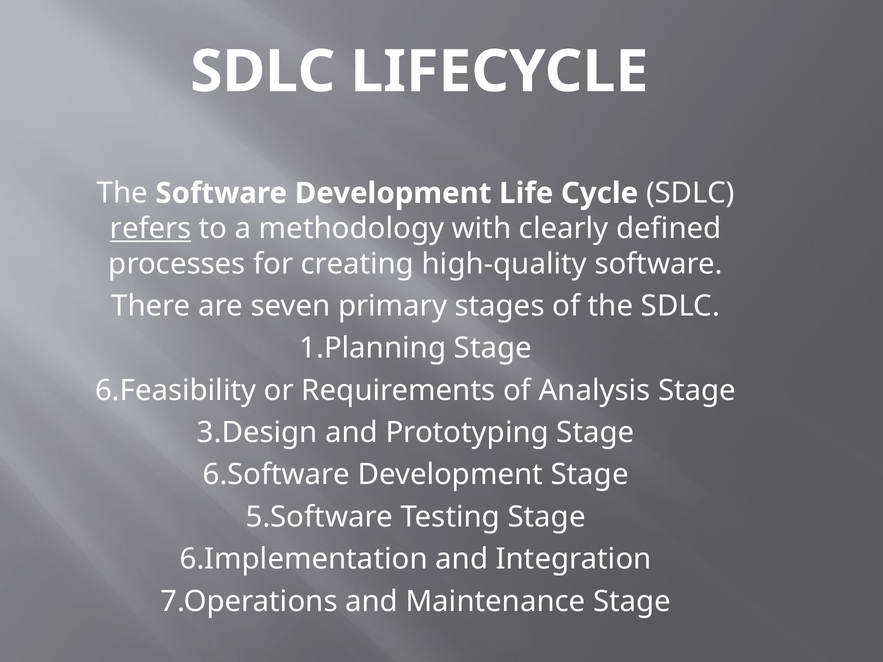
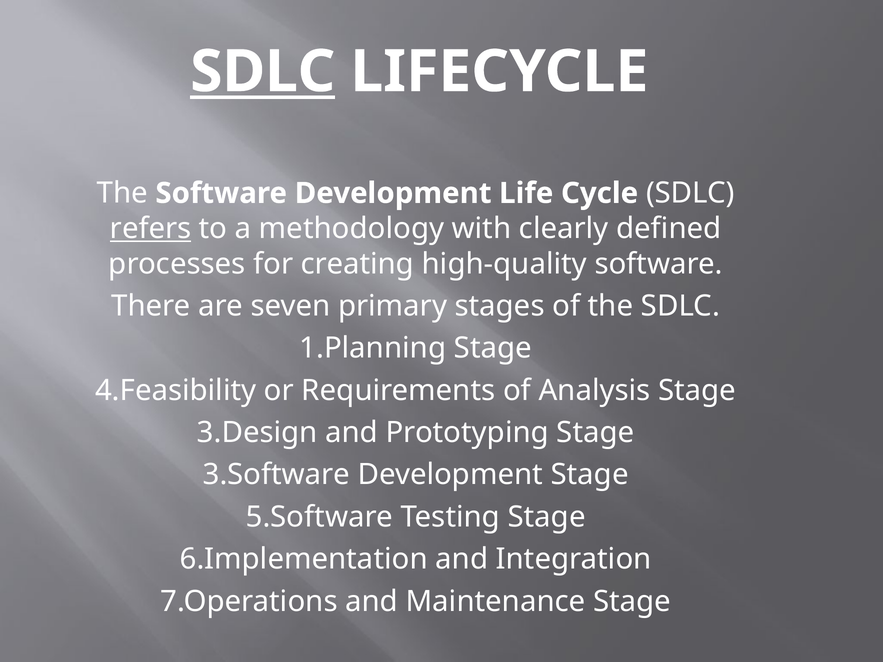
SDLC at (263, 72) underline: none -> present
6.Feasibility: 6.Feasibility -> 4.Feasibility
6.Software: 6.Software -> 3.Software
